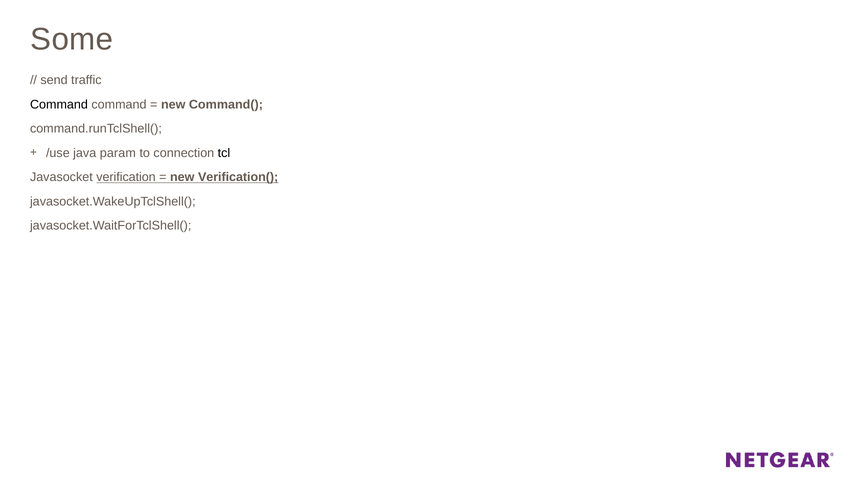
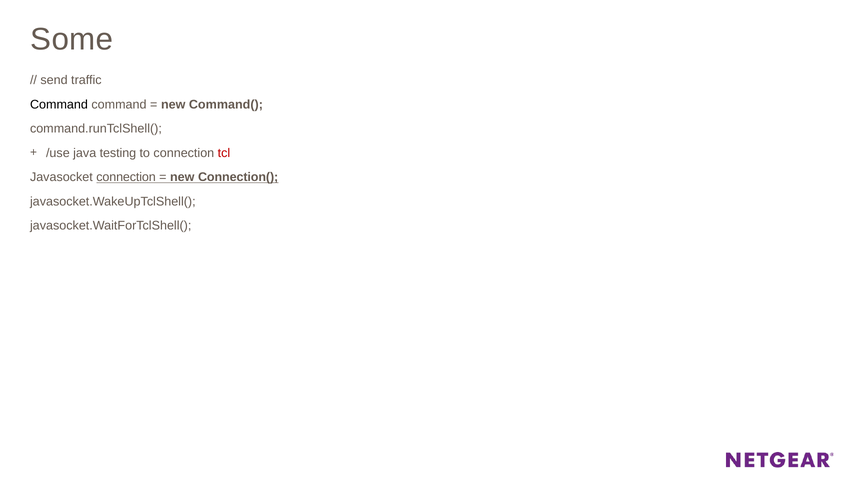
param: param -> testing
tcl colour: black -> red
Javasocket verification: verification -> connection
Verification(: Verification( -> Connection(
